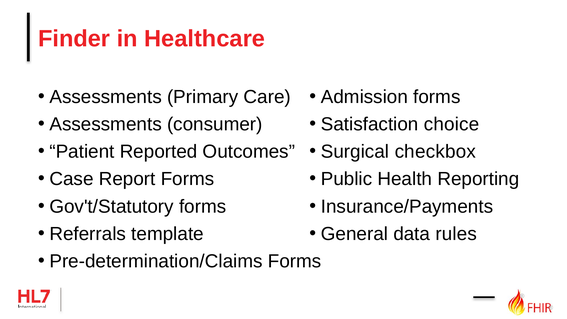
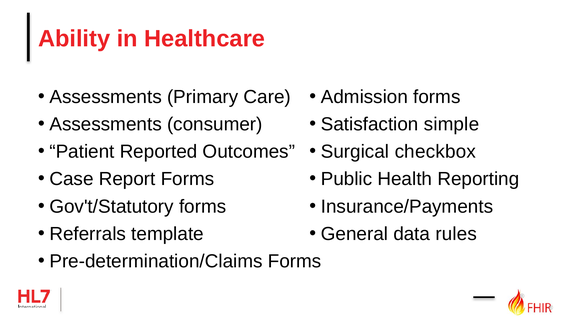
Finder: Finder -> Ability
choice: choice -> simple
